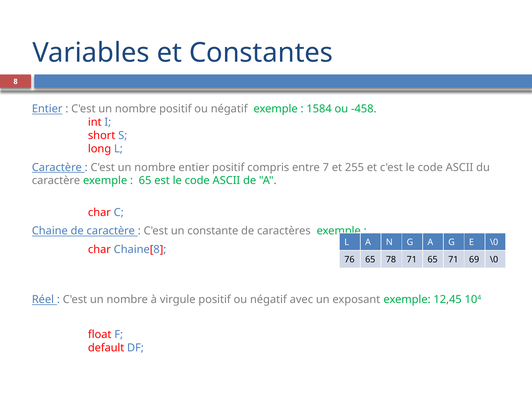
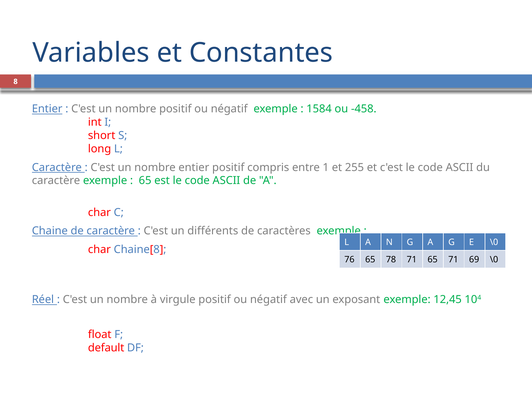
7: 7 -> 1
constante: constante -> différents
